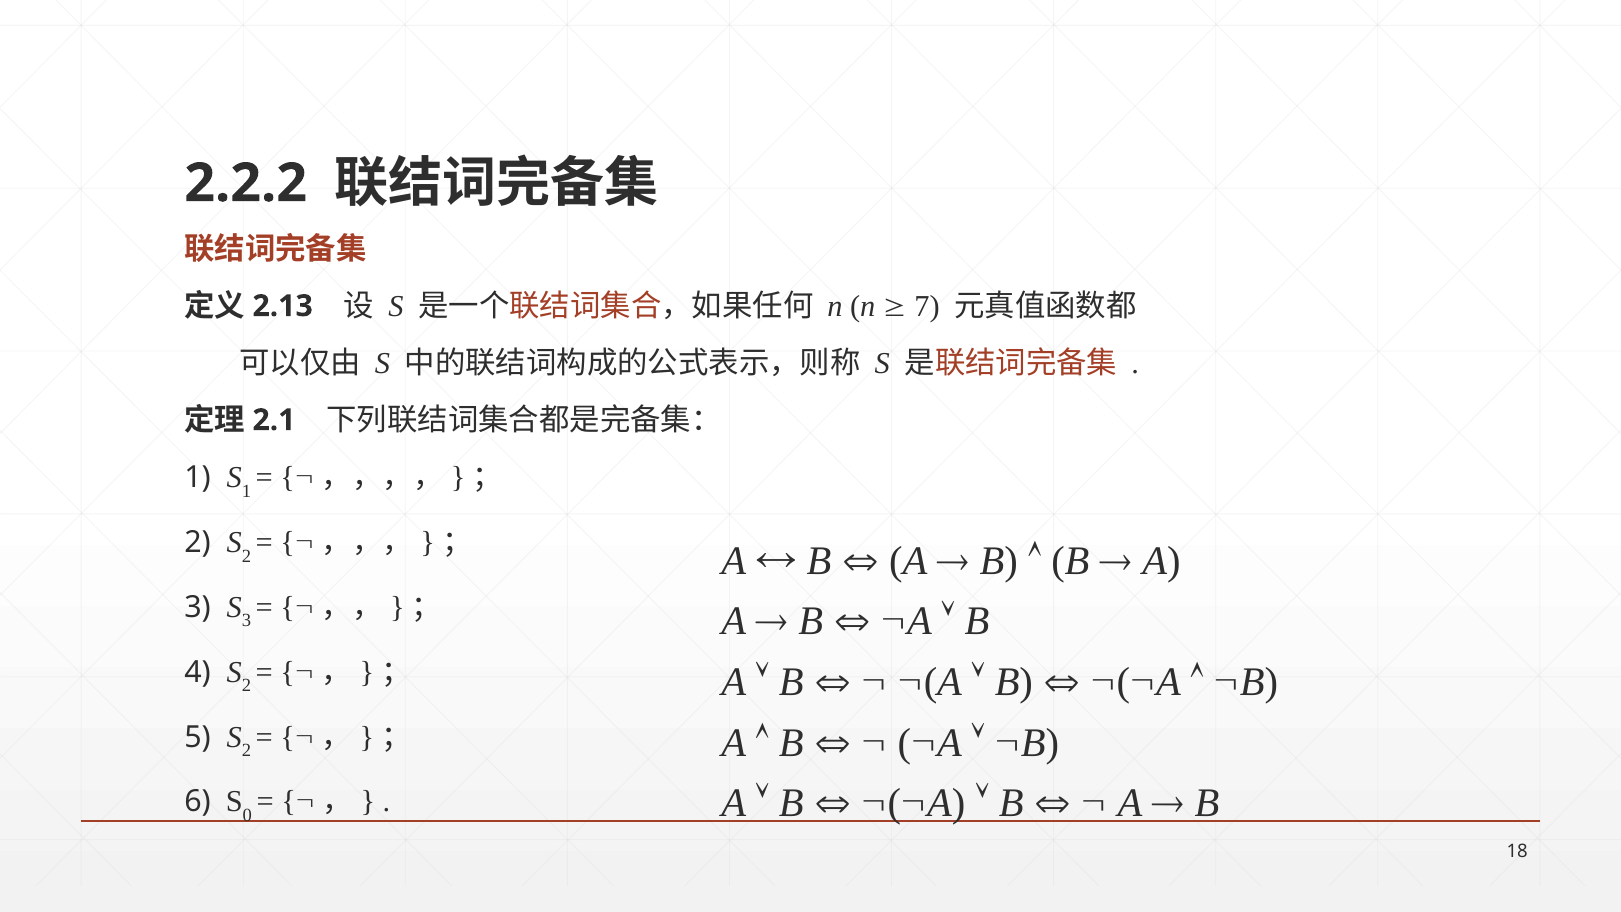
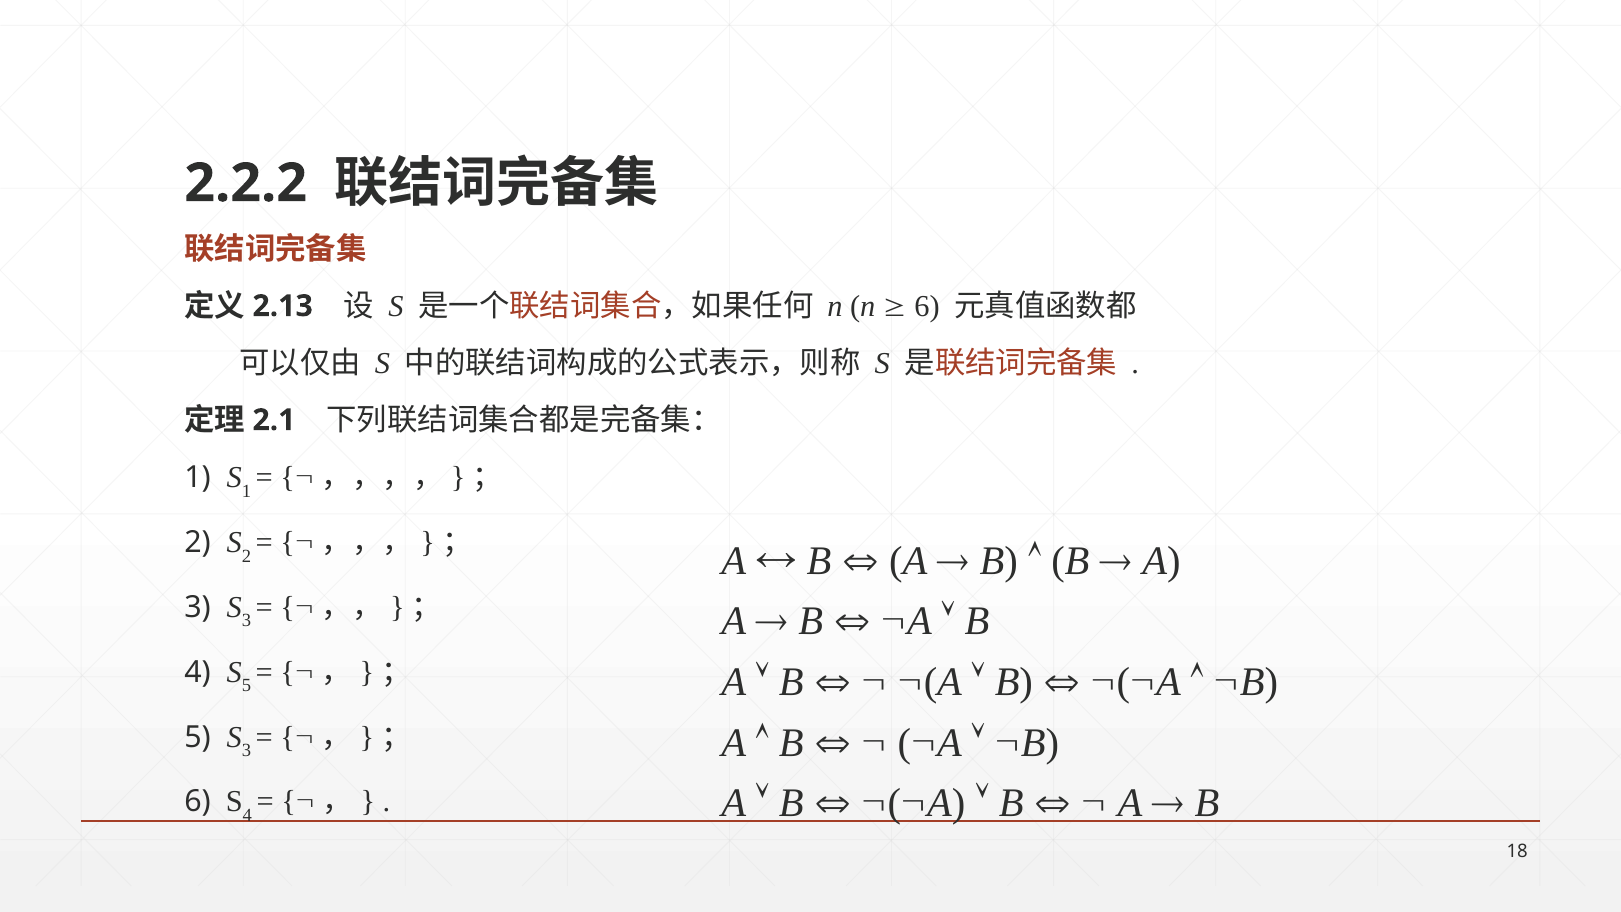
7 at (927, 306): 7 -> 6
4 S 2: 2 -> 5
5 S 2: 2 -> 3
S 0: 0 -> 4
